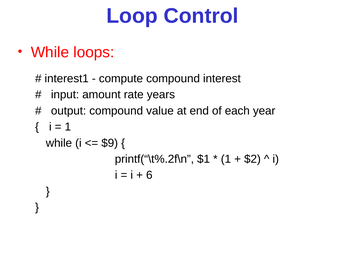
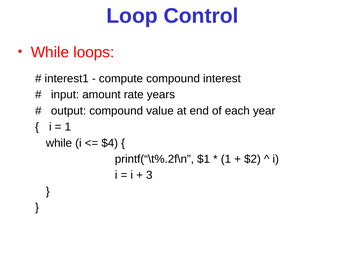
$9: $9 -> $4
6: 6 -> 3
